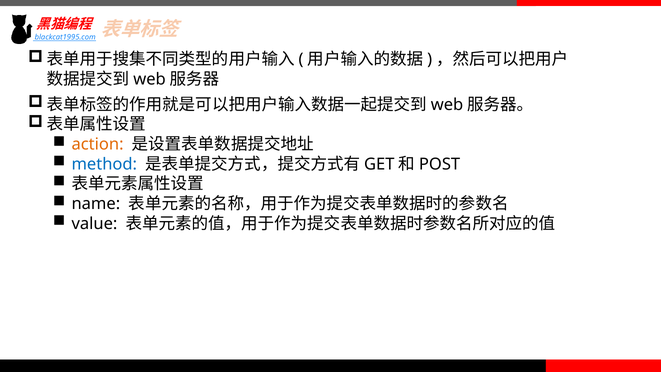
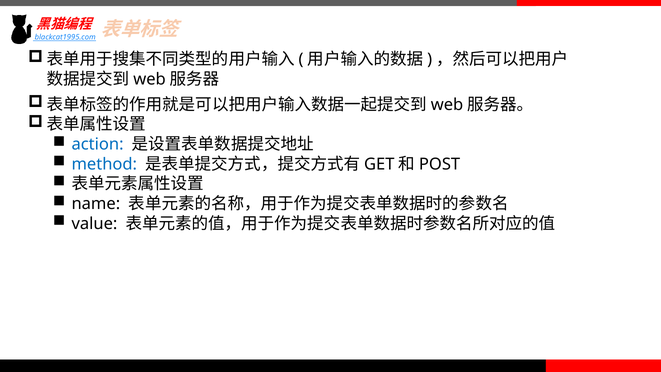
action colour: orange -> blue
